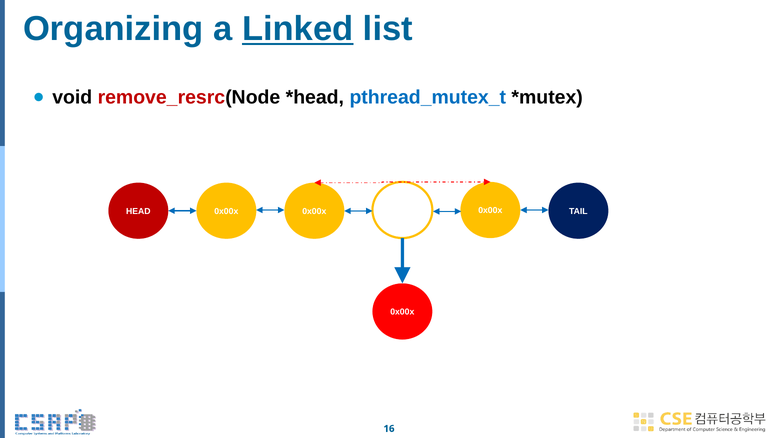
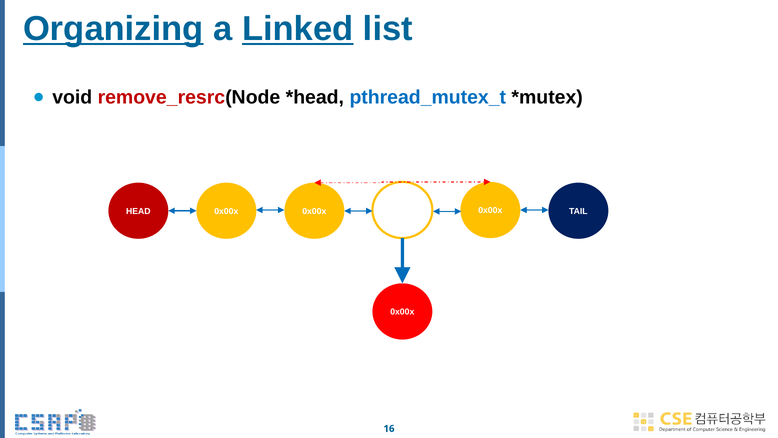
Organizing underline: none -> present
